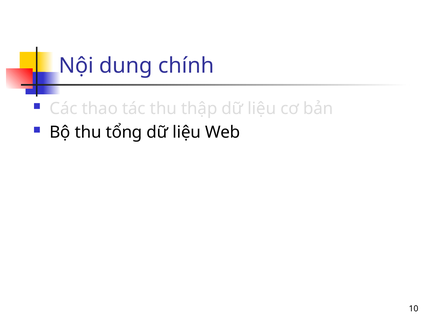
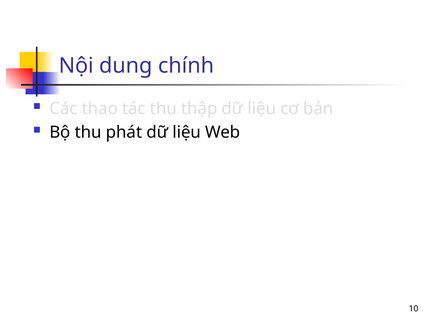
tổng: tổng -> phát
